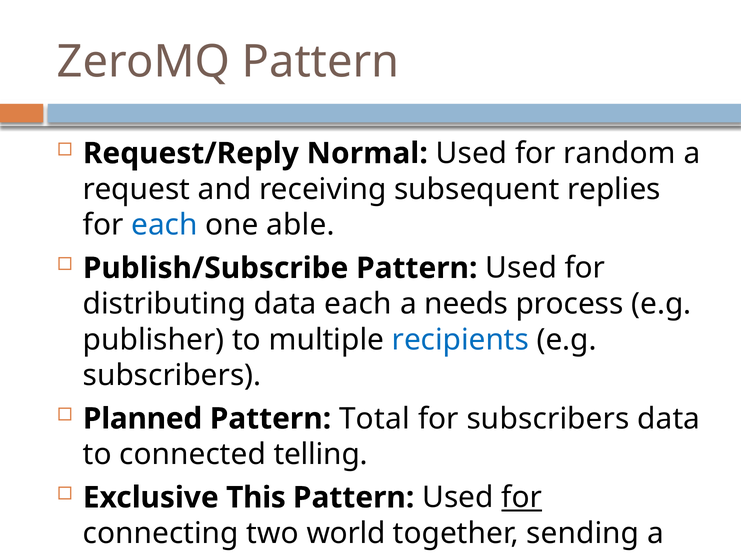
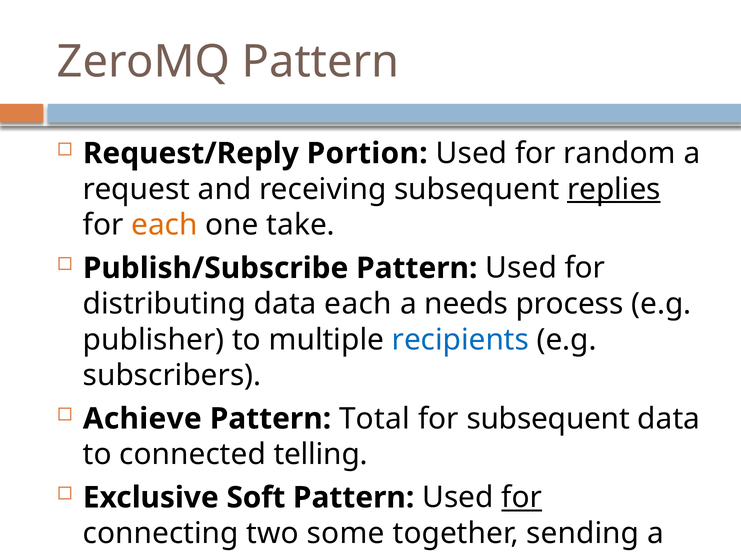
Normal: Normal -> Portion
replies underline: none -> present
each at (164, 225) colour: blue -> orange
able: able -> take
Planned: Planned -> Achieve
for subscribers: subscribers -> subsequent
This: This -> Soft
world: world -> some
